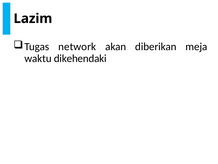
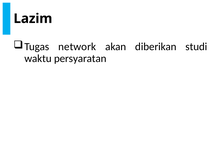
meja: meja -> studi
dikehendaki: dikehendaki -> persyaratan
